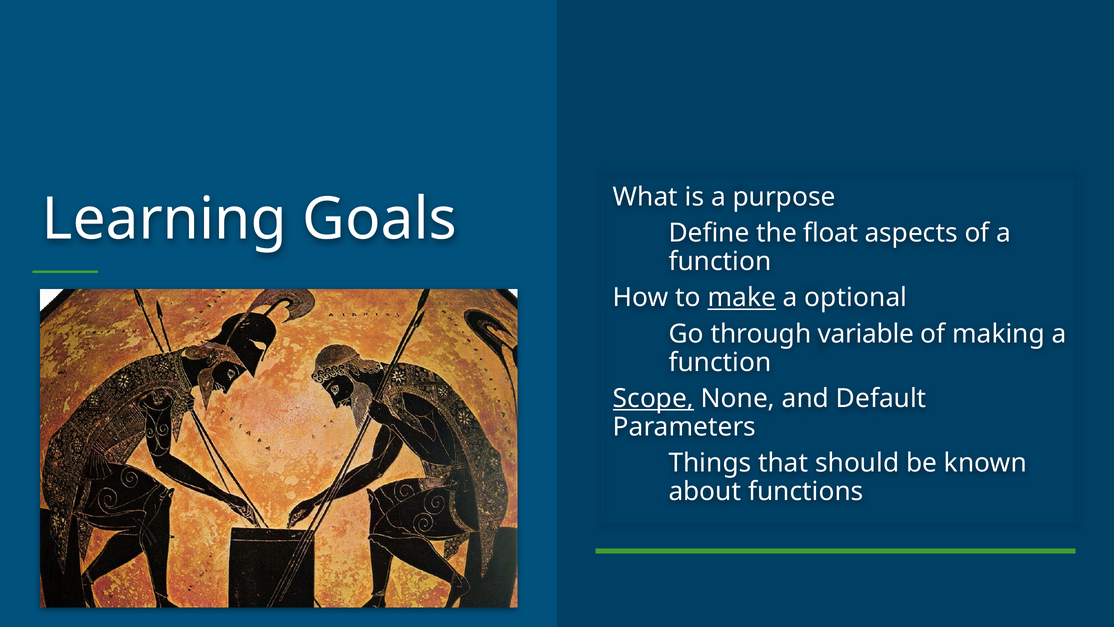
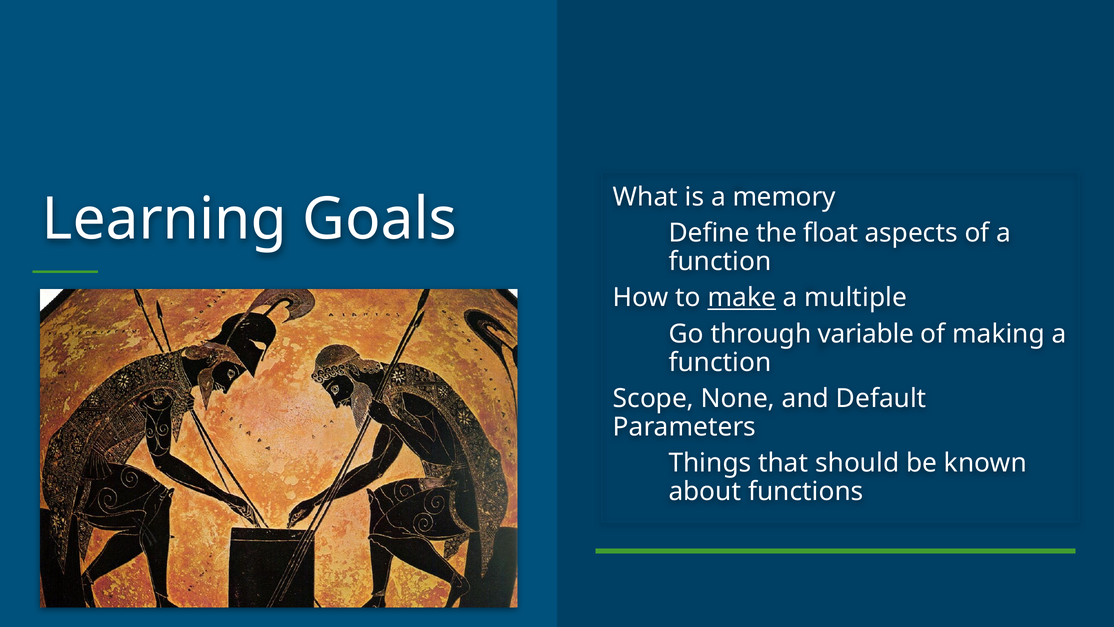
purpose: purpose -> memory
optional: optional -> multiple
Scope underline: present -> none
